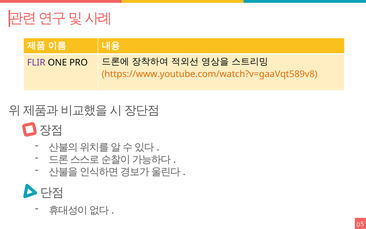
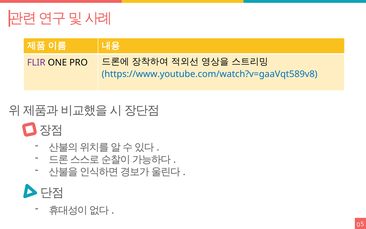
https://www.youtube.com/watch?v=gaaVqt589v8 colour: orange -> blue
